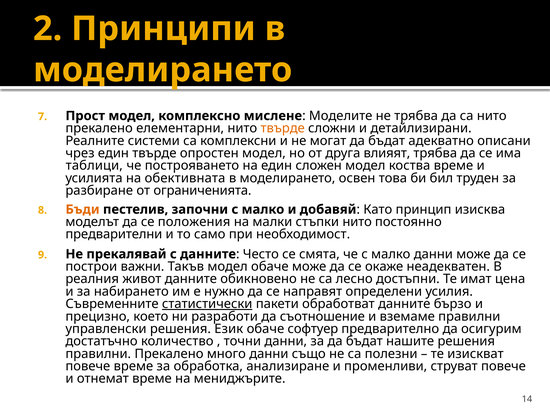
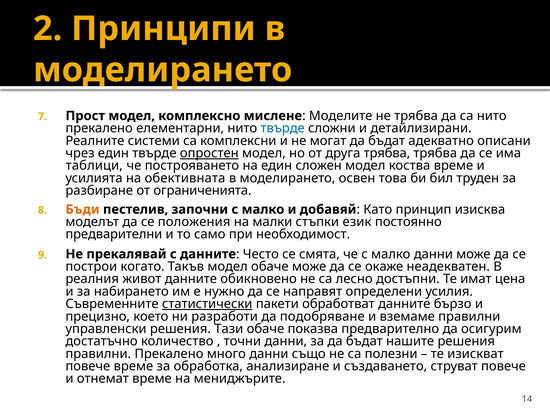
твърде at (283, 128) colour: orange -> blue
опростен underline: none -> present
друга влияят: влияят -> трябва
стъпки нито: нито -> език
важни: важни -> когато
съотношение: съотношение -> подобряване
Език: Език -> Тази
софтуер: софтуер -> показва
променливи: променливи -> създаването
